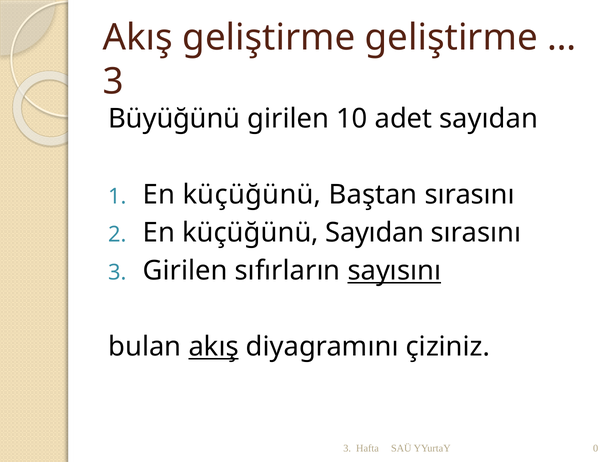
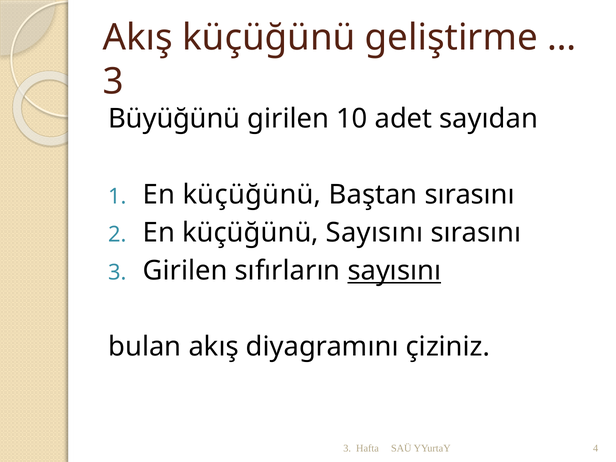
Akış geliştirme: geliştirme -> küçüğünü
küçüğünü Sayıdan: Sayıdan -> Sayısını
akış at (214, 347) underline: present -> none
0: 0 -> 4
